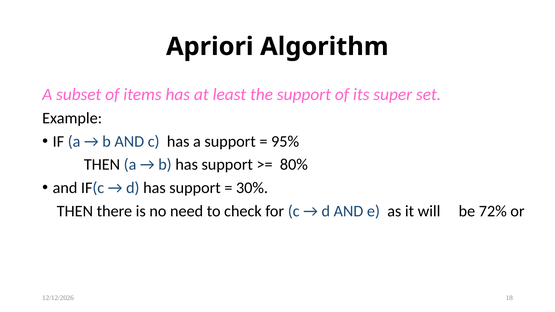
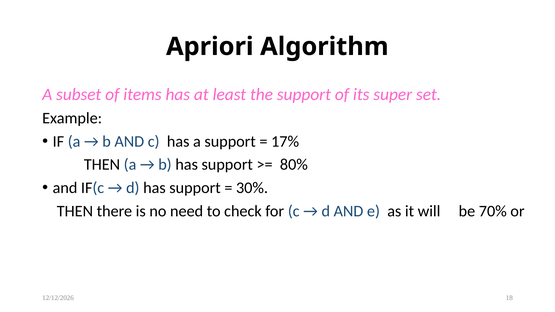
95%: 95% -> 17%
72%: 72% -> 70%
